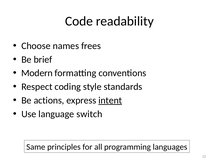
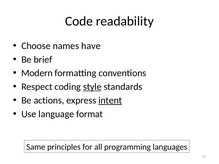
frees: frees -> have
style underline: none -> present
switch: switch -> format
